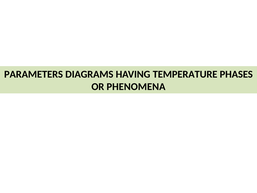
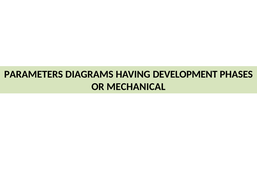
TEMPERATURE: TEMPERATURE -> DEVELOPMENT
PHENOMENA: PHENOMENA -> MECHANICAL
